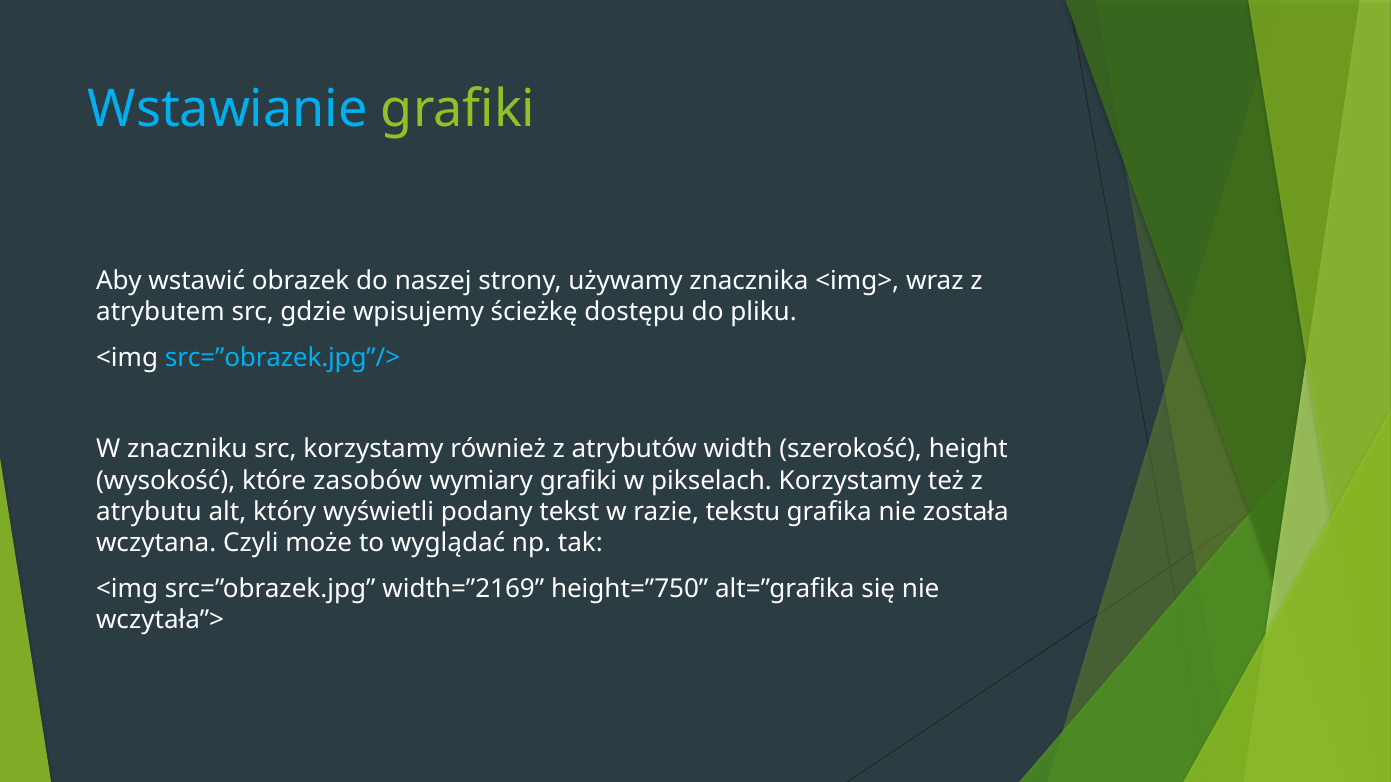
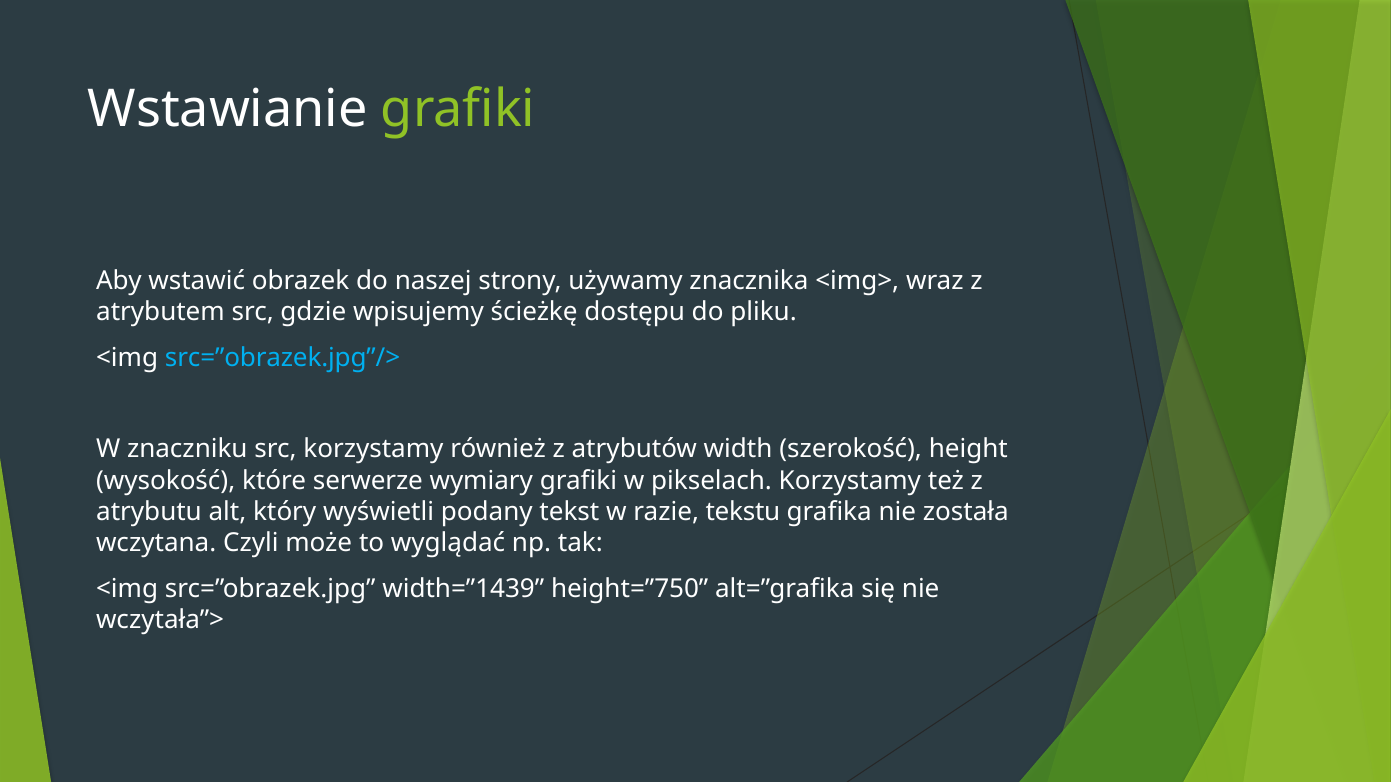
Wstawianie colour: light blue -> white
zasobów: zasobów -> serwerze
width=”2169: width=”2169 -> width=”1439
